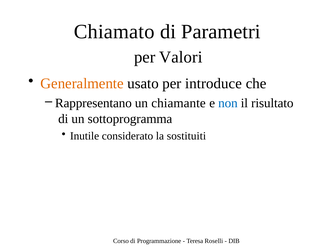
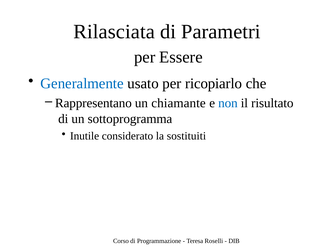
Chiamato: Chiamato -> Rilasciata
Valori: Valori -> Essere
Generalmente colour: orange -> blue
introduce: introduce -> ricopiarlo
